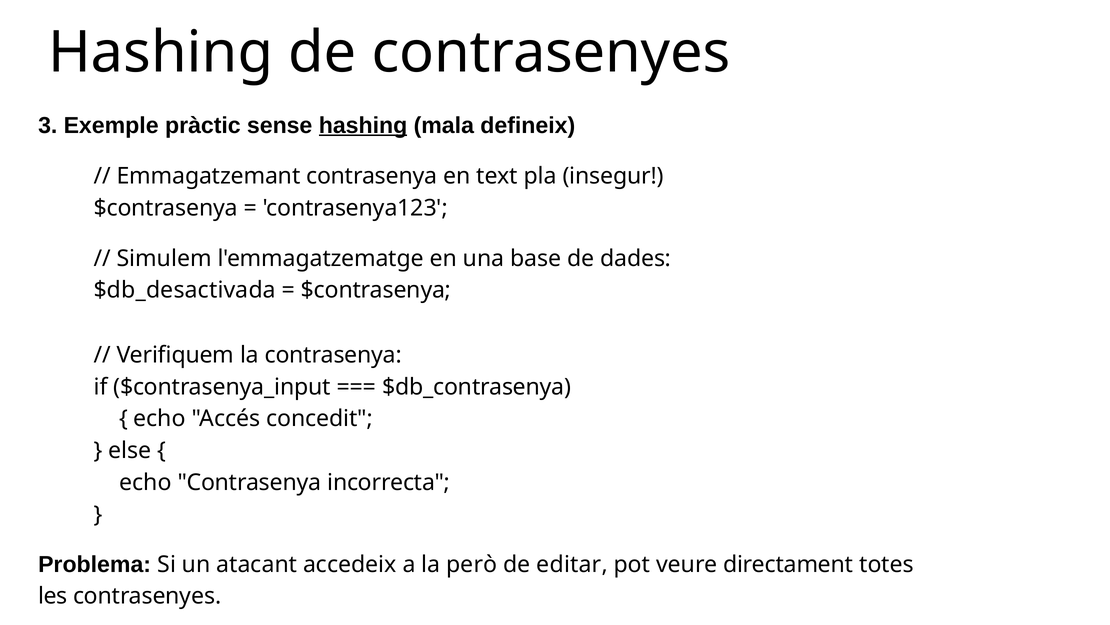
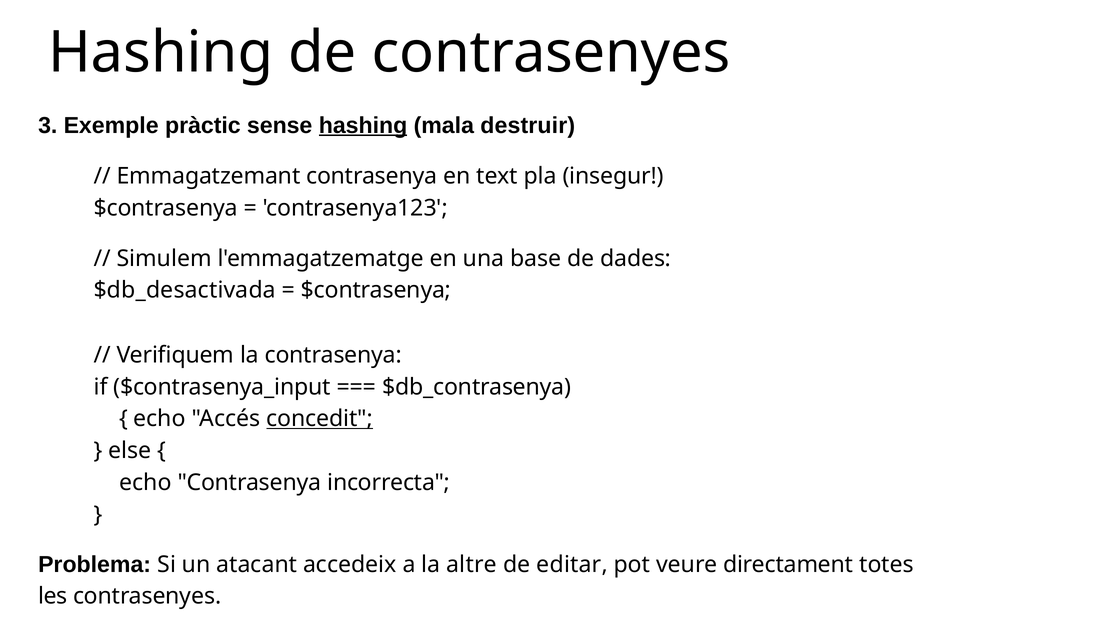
defineix: defineix -> destruir
concedit underline: none -> present
però: però -> altre
